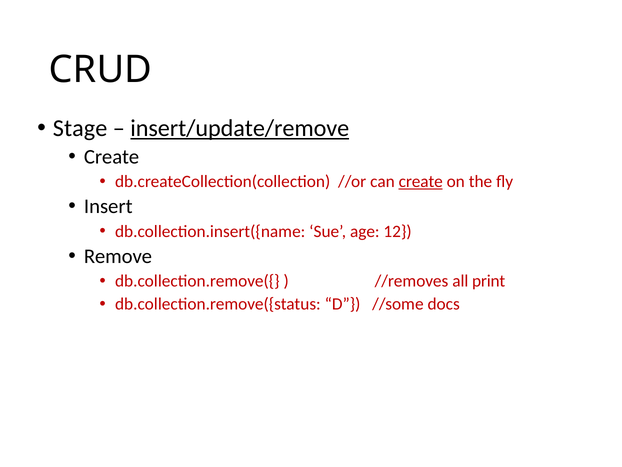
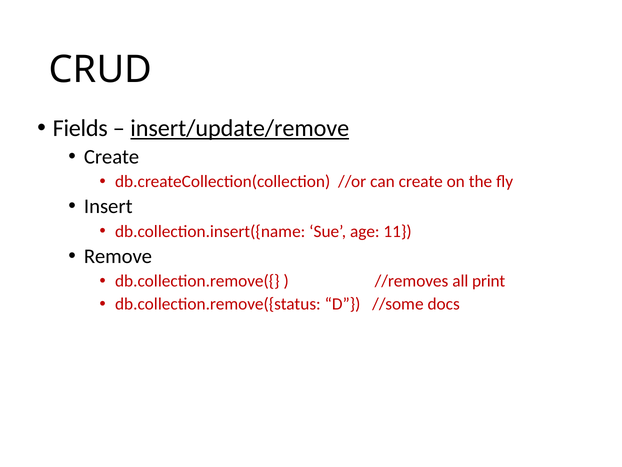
Stage: Stage -> Fields
create at (421, 181) underline: present -> none
12: 12 -> 11
